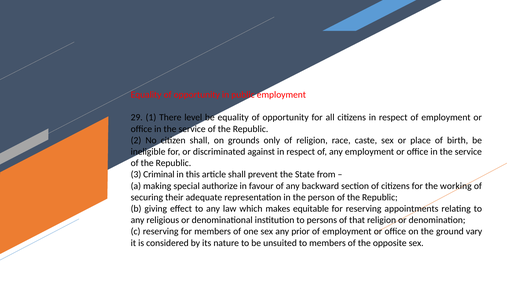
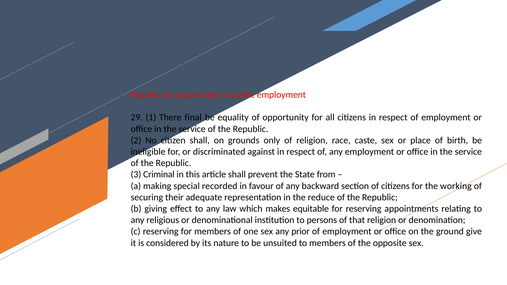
level: level -> final
authorize: authorize -> recorded
person: person -> reduce
vary: vary -> give
